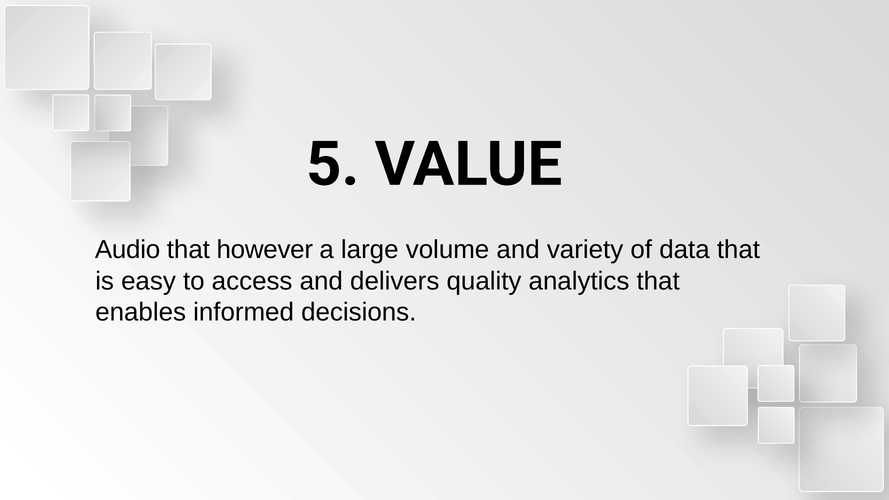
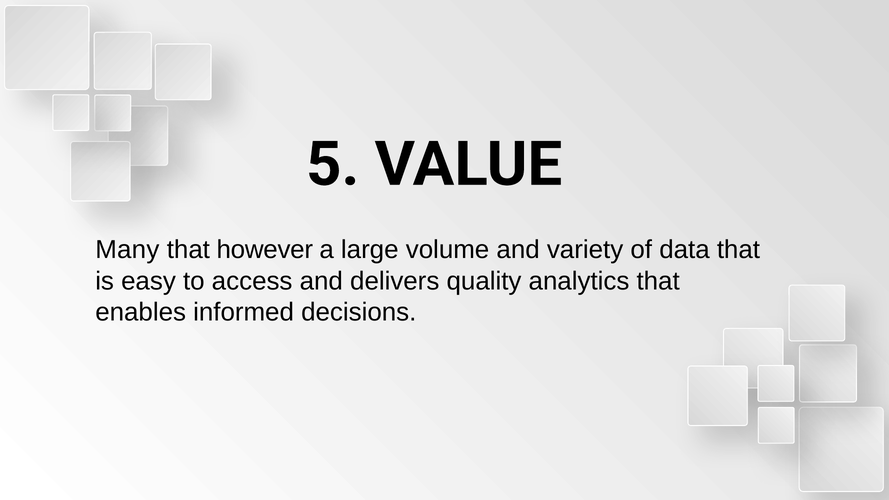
Audio: Audio -> Many
